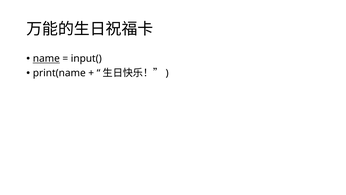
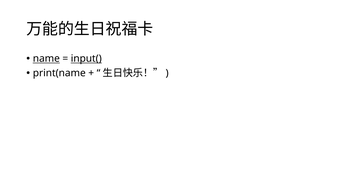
input( underline: none -> present
